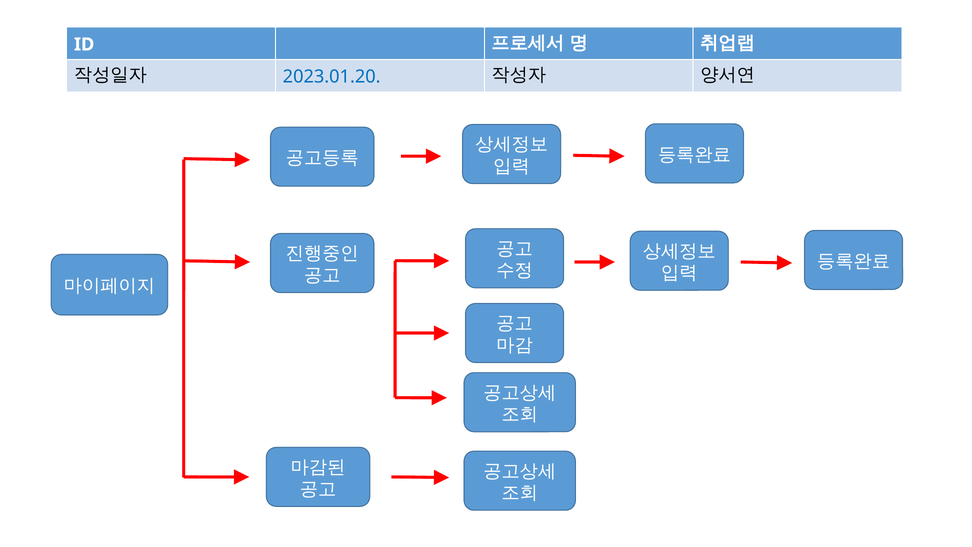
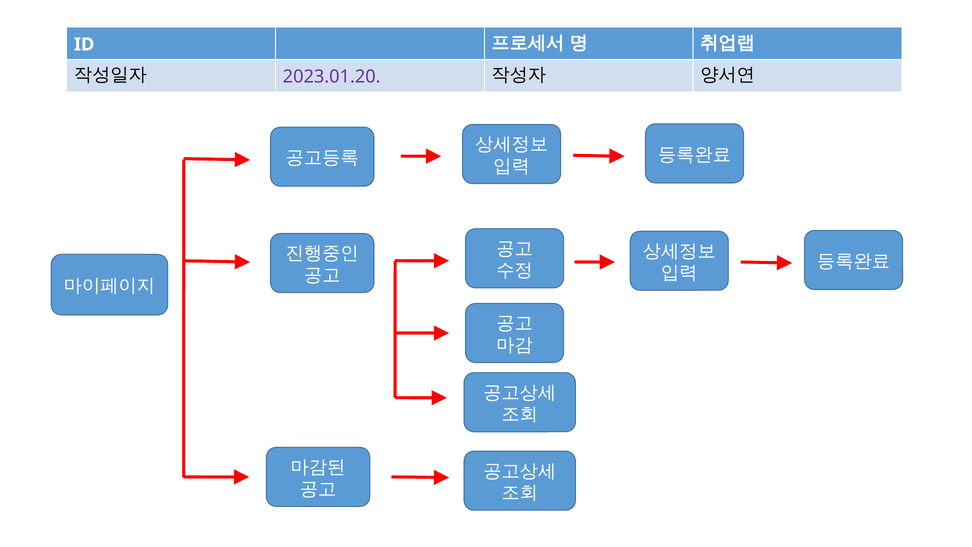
2023.01.20 colour: blue -> purple
